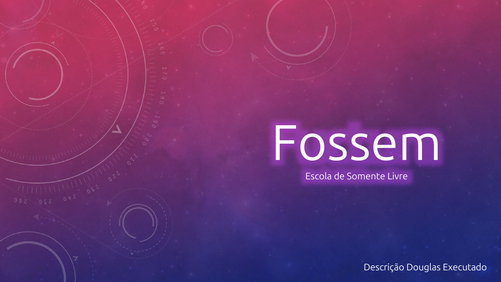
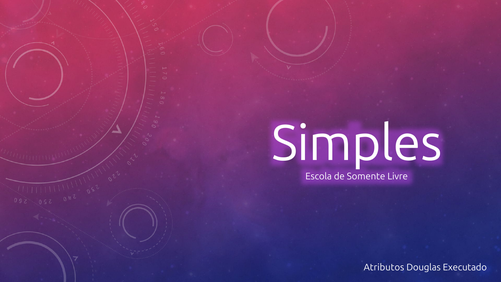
Fossem: Fossem -> Simples
Descrição: Descrição -> Atributos
